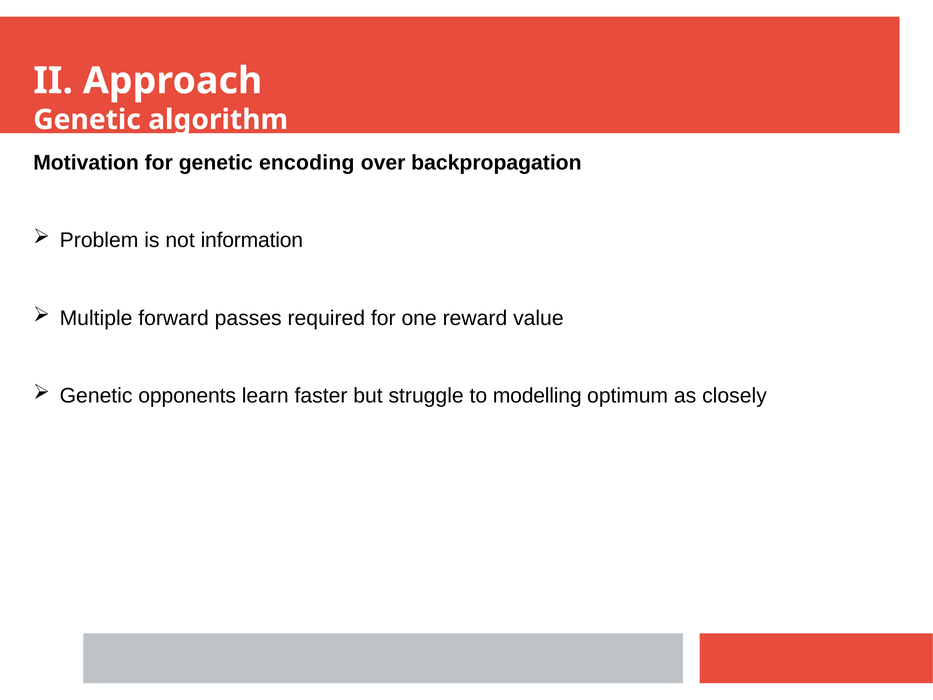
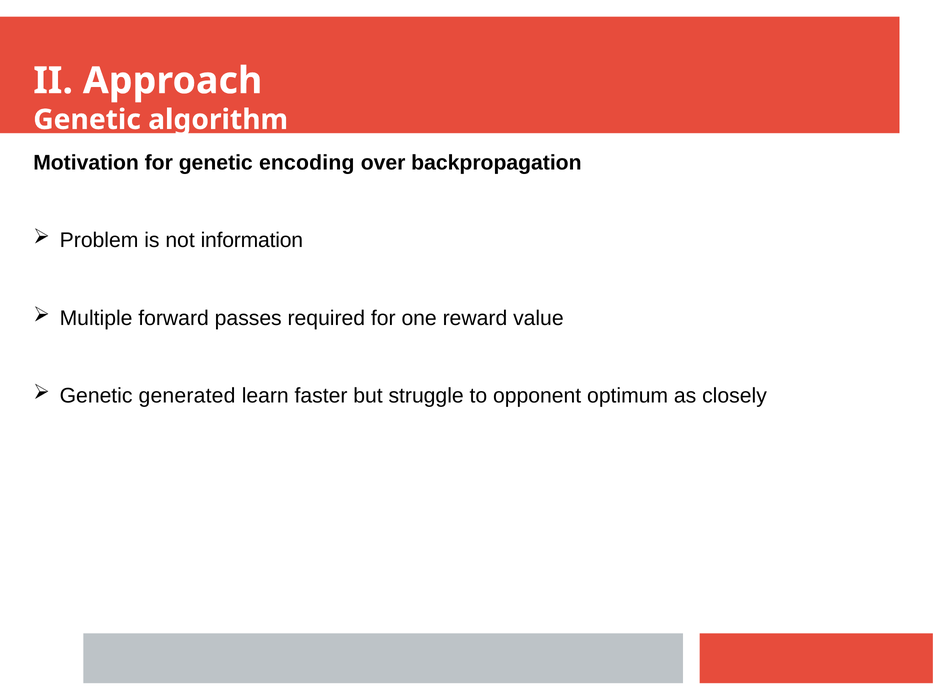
opponents: opponents -> generated
modelling: modelling -> opponent
